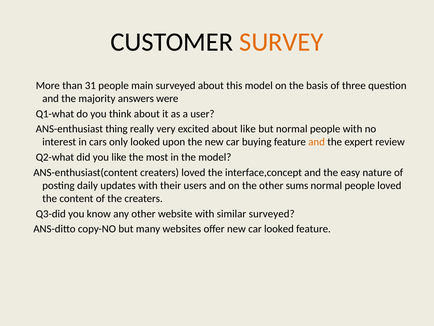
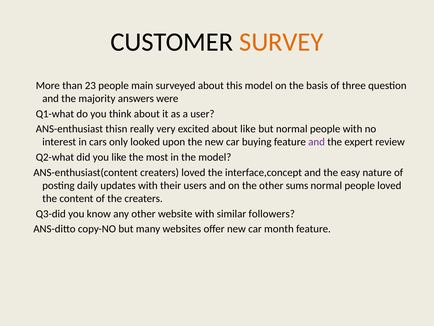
31: 31 -> 23
thing: thing -> thisn
and at (317, 142) colour: orange -> purple
similar surveyed: surveyed -> followers
car looked: looked -> month
